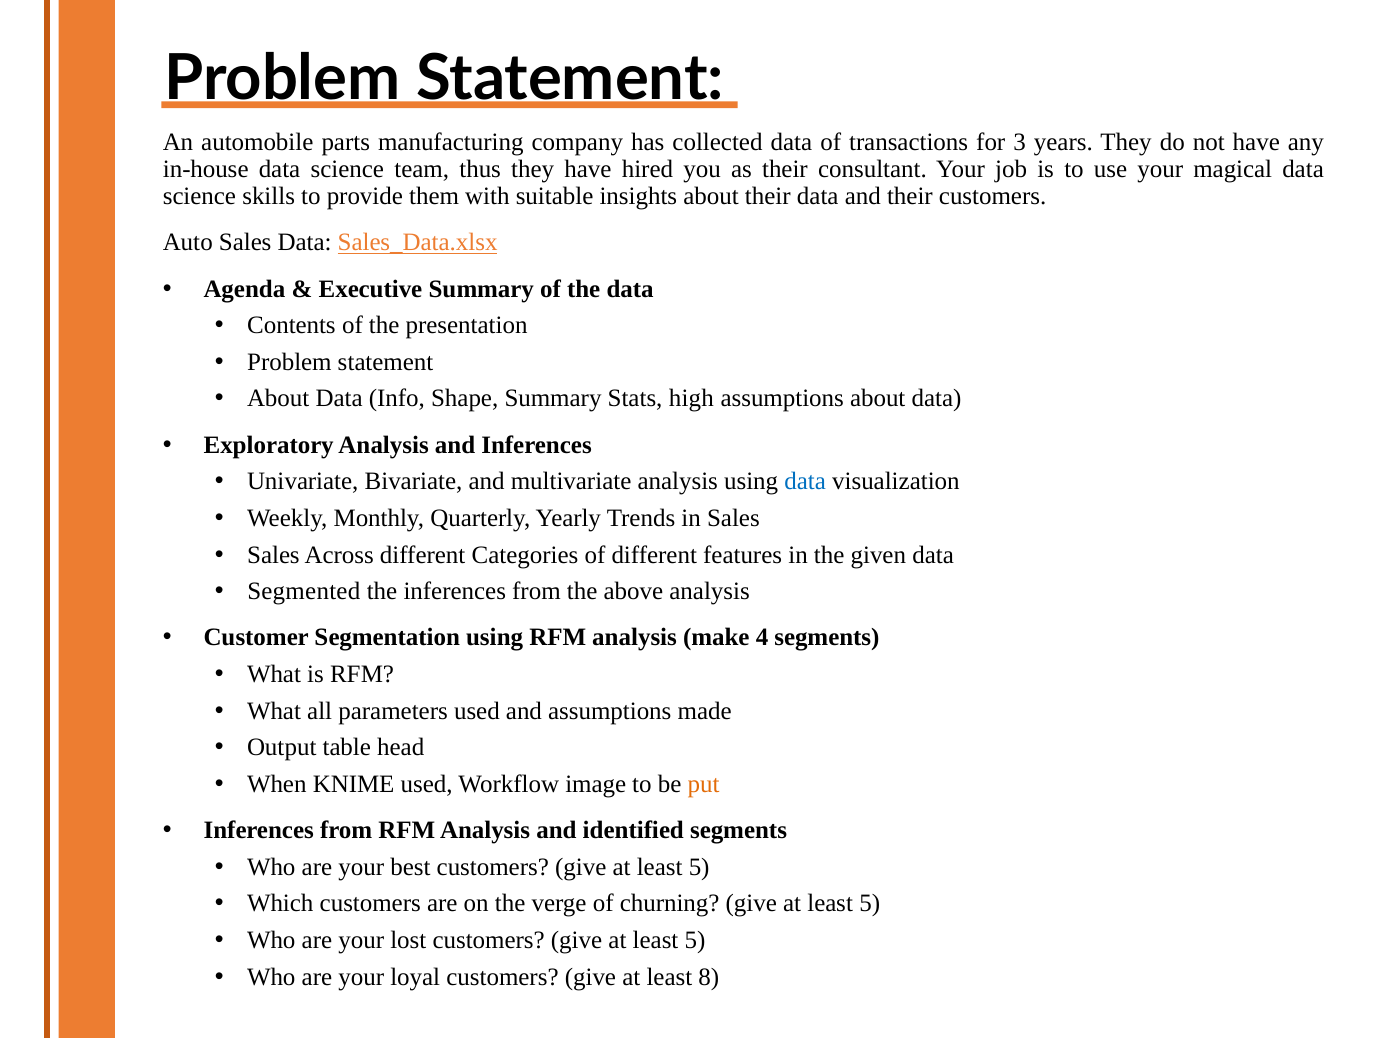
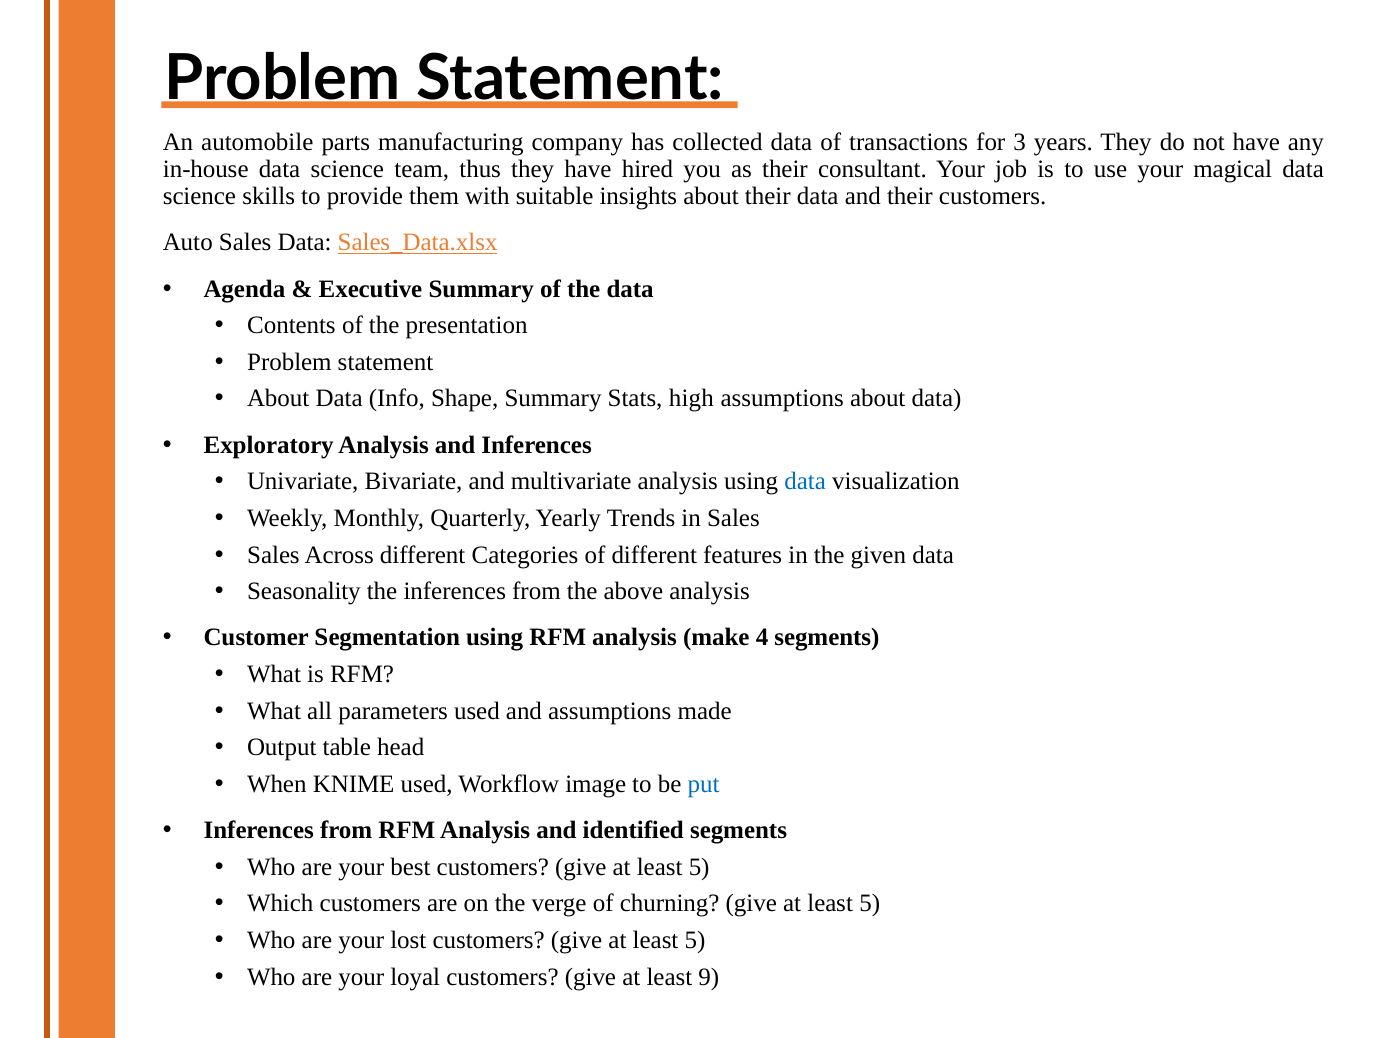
Segmented: Segmented -> Seasonality
put colour: orange -> blue
8: 8 -> 9
